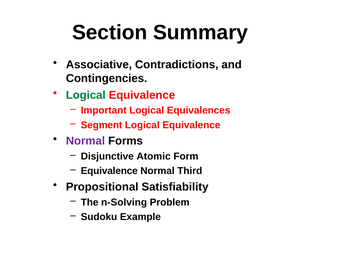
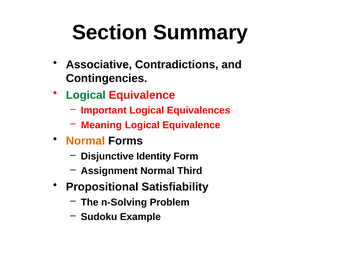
Segment: Segment -> Meaning
Normal at (85, 141) colour: purple -> orange
Atomic: Atomic -> Identity
Equivalence at (109, 171): Equivalence -> Assignment
